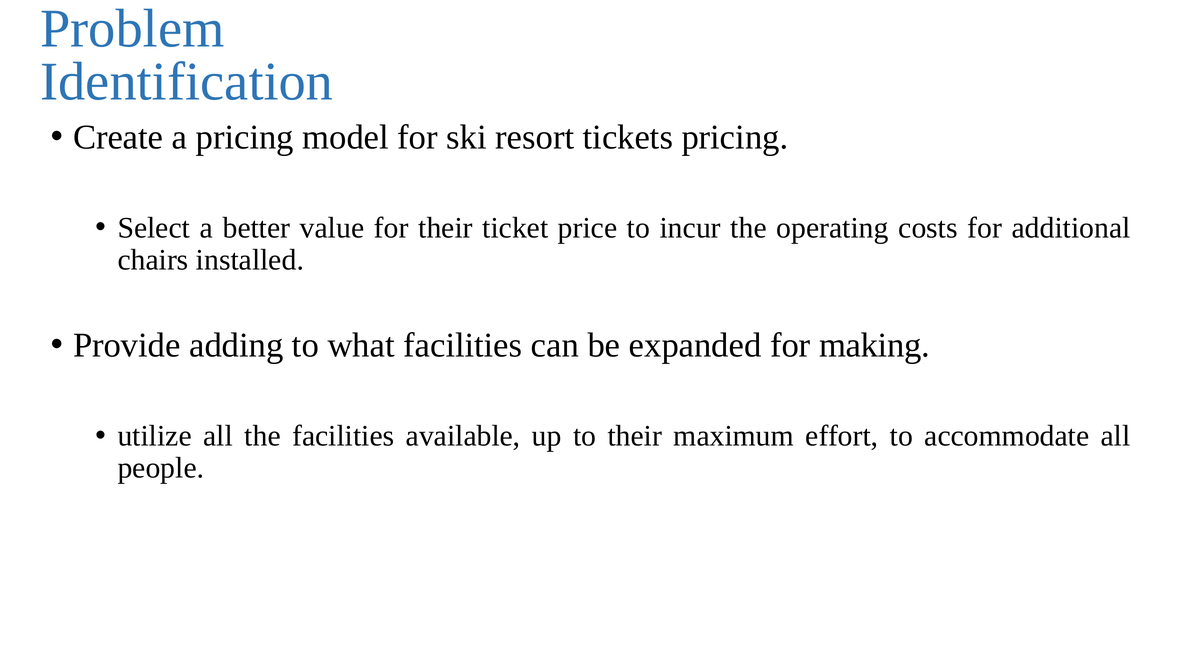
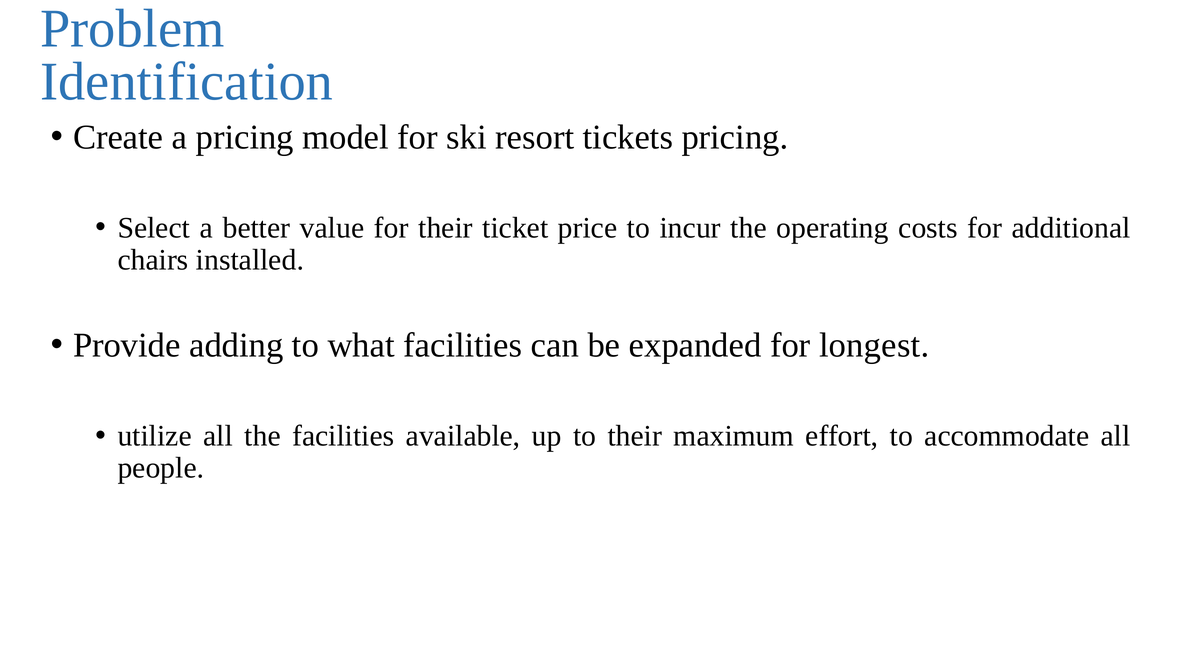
making: making -> longest
